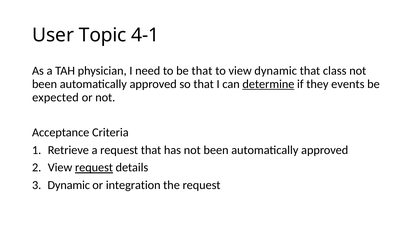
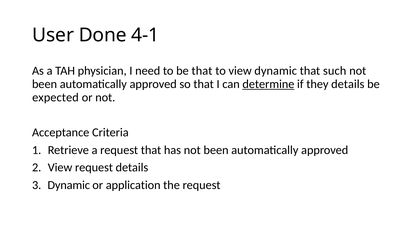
Topic: Topic -> Done
class: class -> such
they events: events -> details
request at (94, 168) underline: present -> none
integration: integration -> application
